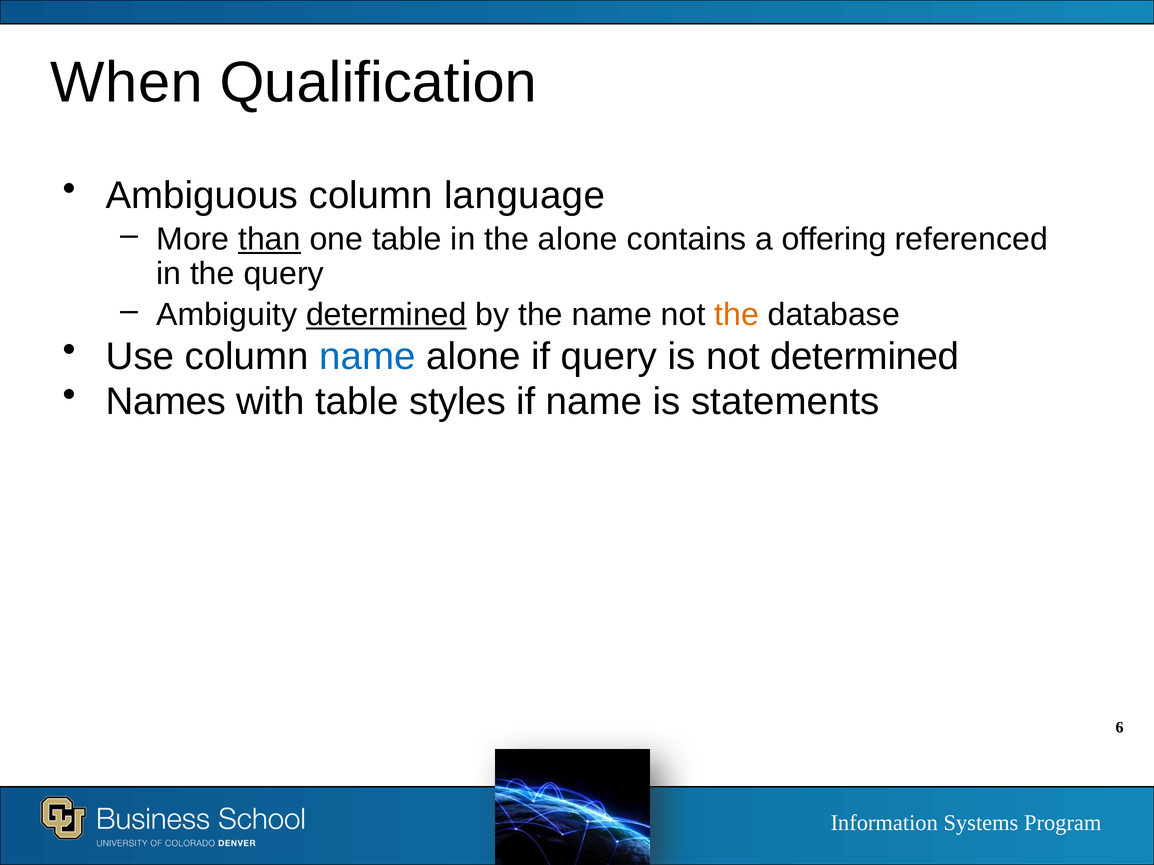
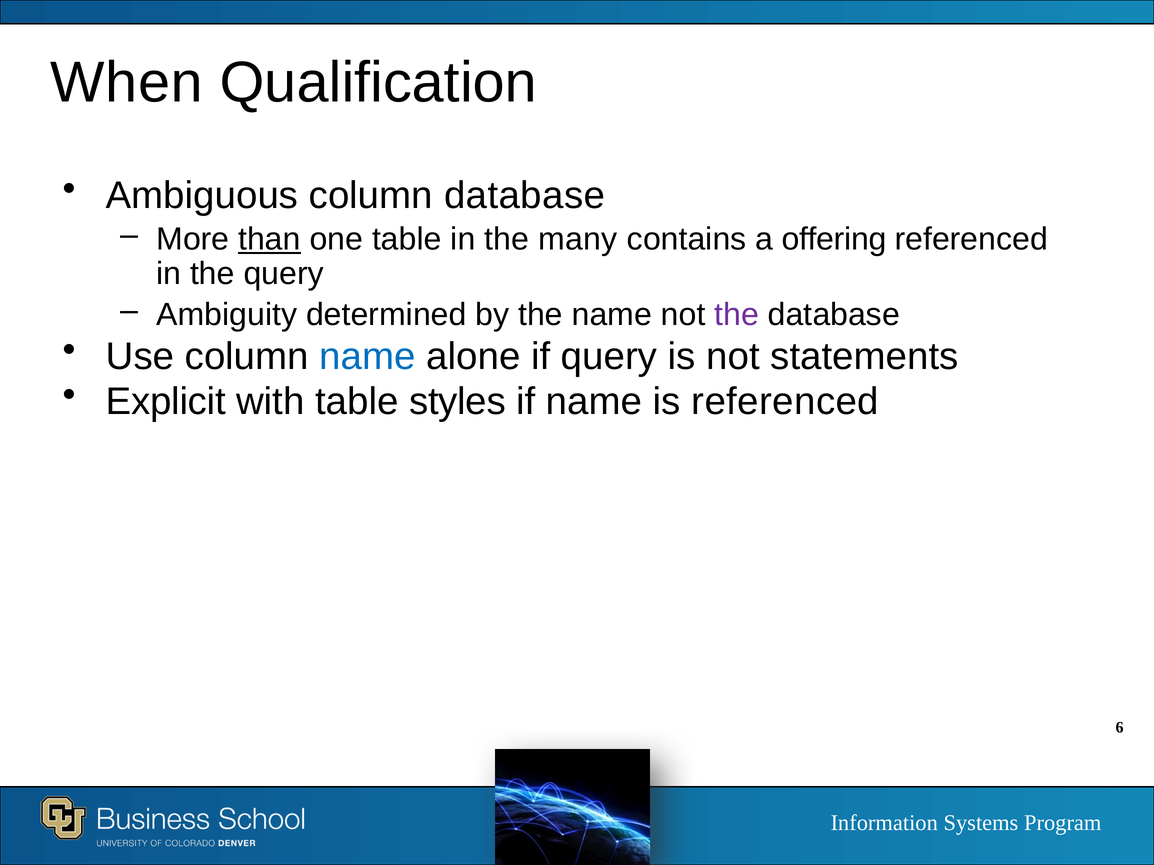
column language: language -> database
the alone: alone -> many
determined at (386, 315) underline: present -> none
the at (737, 315) colour: orange -> purple
not determined: determined -> statements
Names: Names -> Explicit
is statements: statements -> referenced
